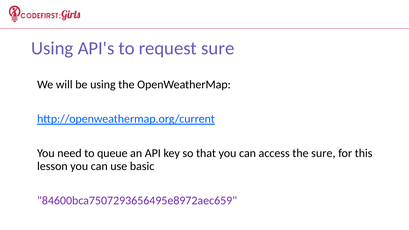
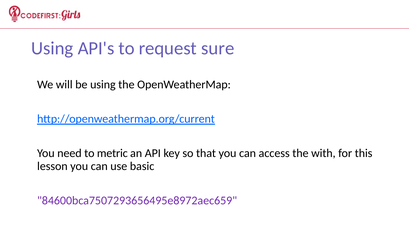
queue: queue -> metric
the sure: sure -> with
